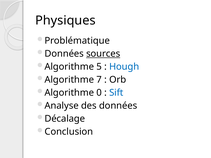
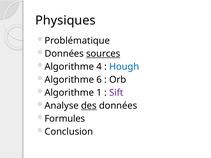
5: 5 -> 4
7: 7 -> 6
0: 0 -> 1
Sift colour: blue -> purple
des underline: none -> present
Décalage: Décalage -> Formules
